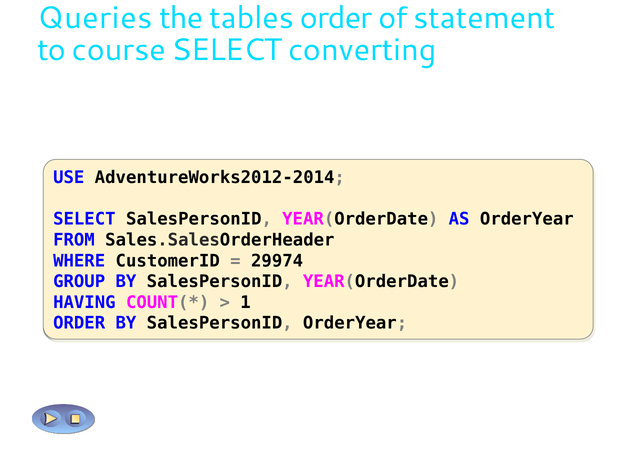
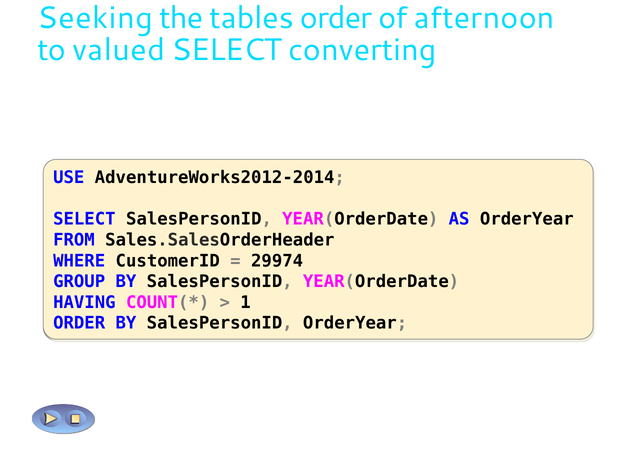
Queries: Queries -> Seeking
statement: statement -> afternoon
course: course -> valued
